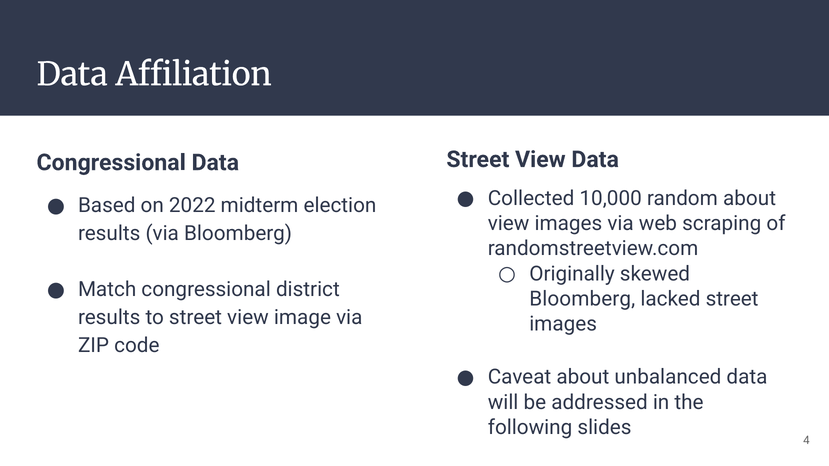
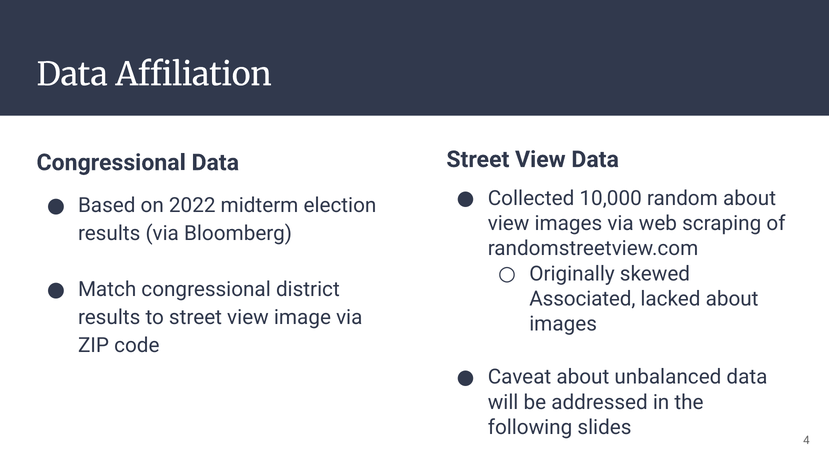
Bloomberg at (582, 299): Bloomberg -> Associated
lacked street: street -> about
